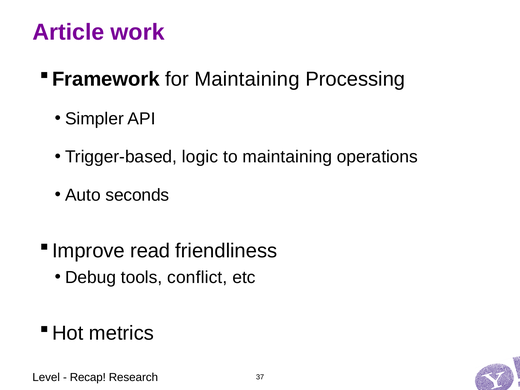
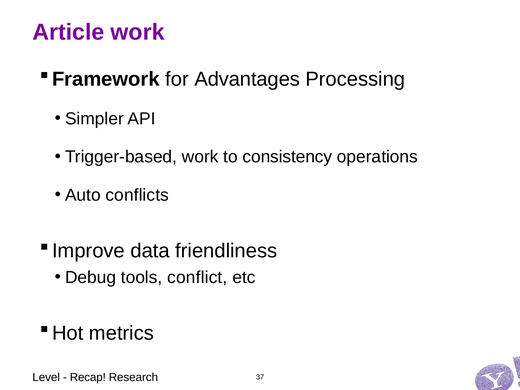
for Maintaining: Maintaining -> Advantages
Trigger-based logic: logic -> work
to maintaining: maintaining -> consistency
seconds: seconds -> conflicts
read: read -> data
